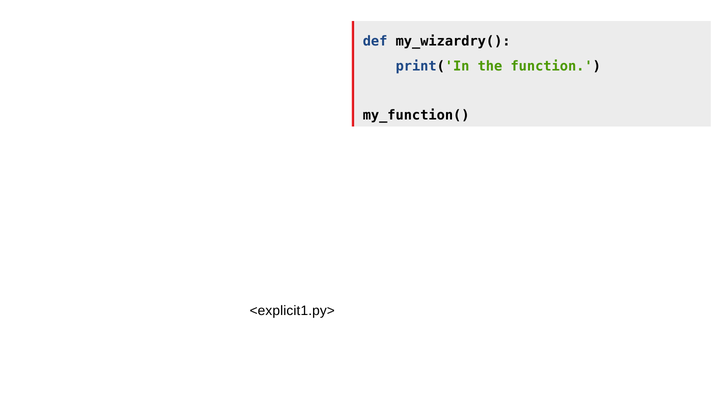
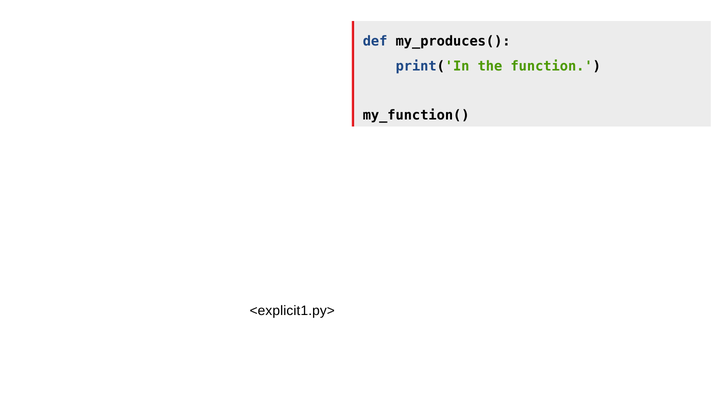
my_wizardry(: my_wizardry( -> my_produces(
